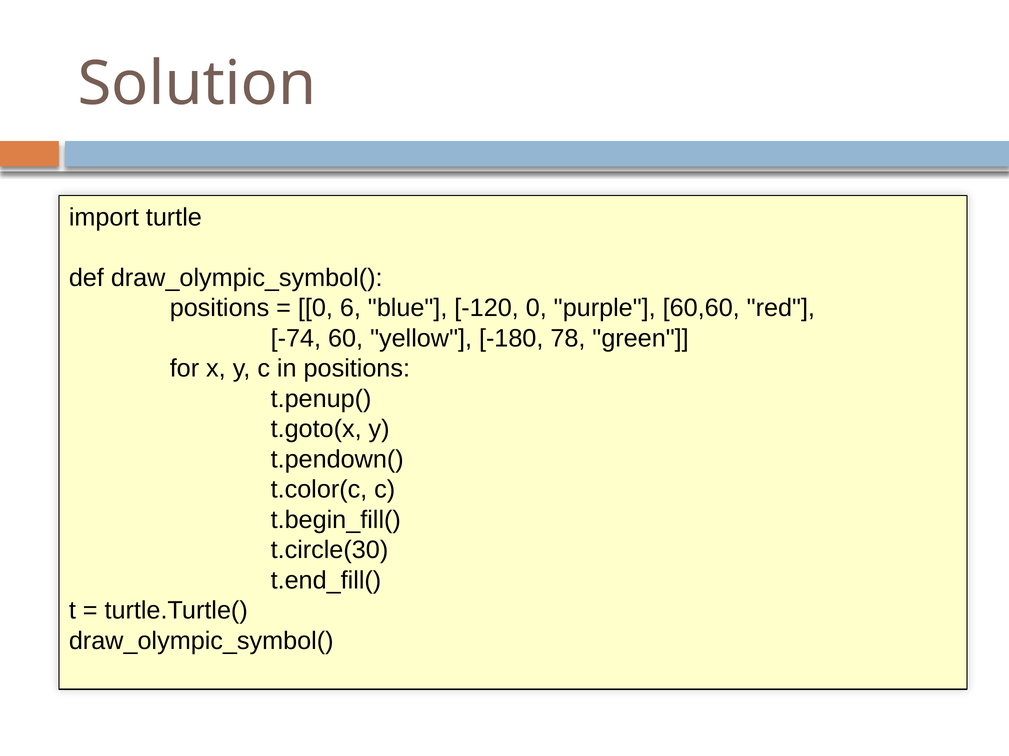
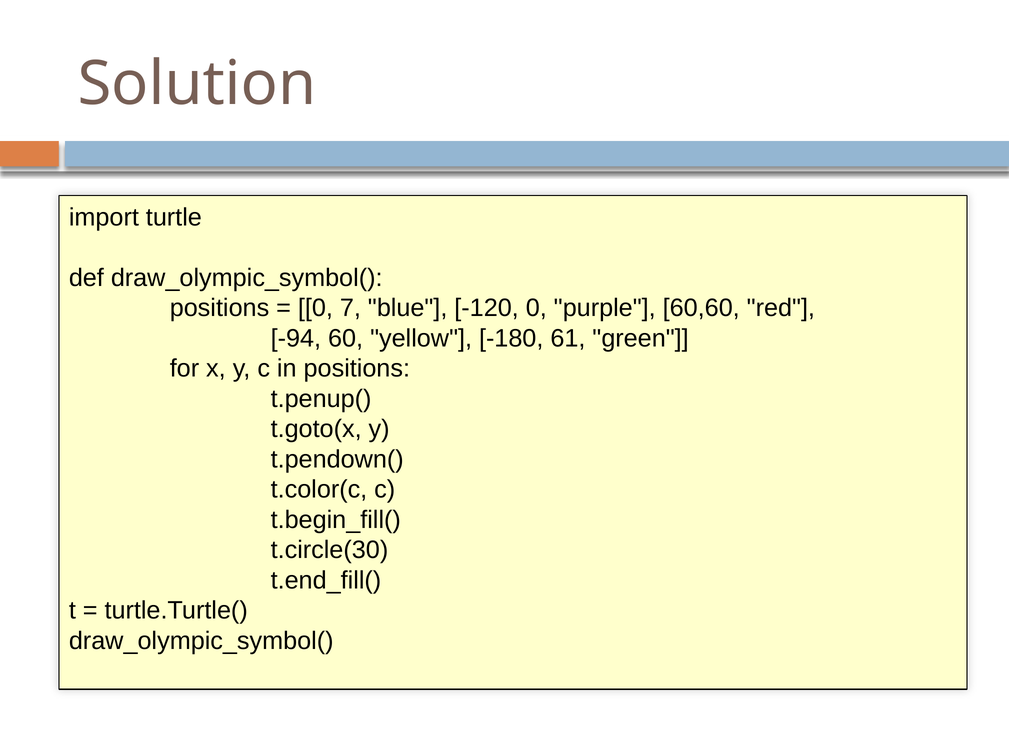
6: 6 -> 7
-74: -74 -> -94
78: 78 -> 61
